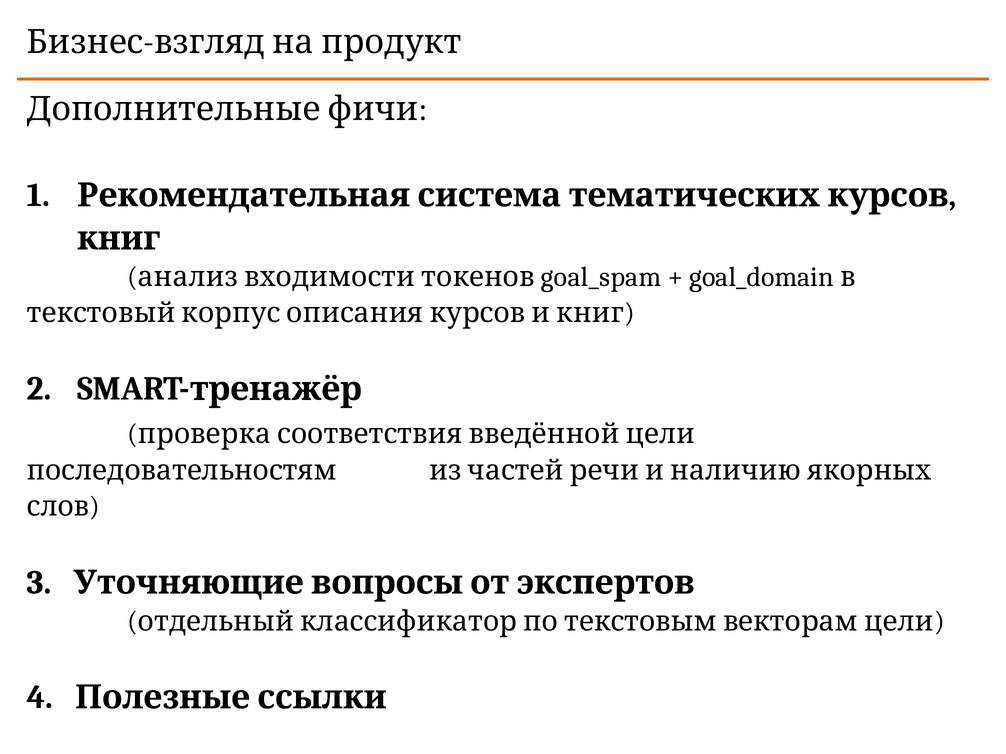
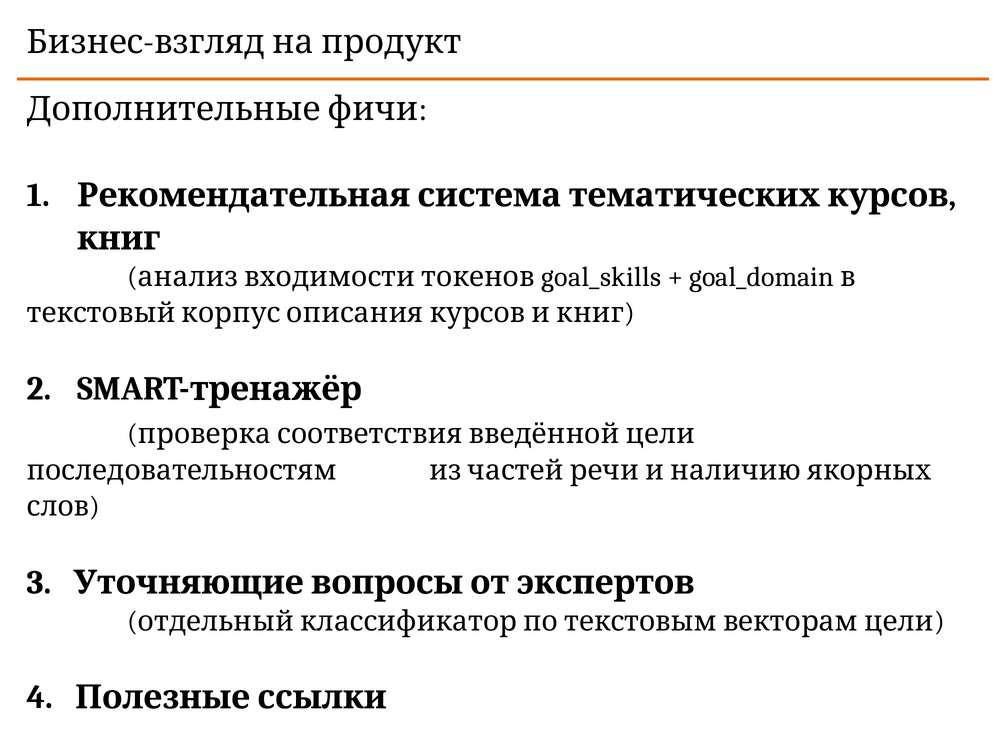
goal_spam: goal_spam -> goal_skills
